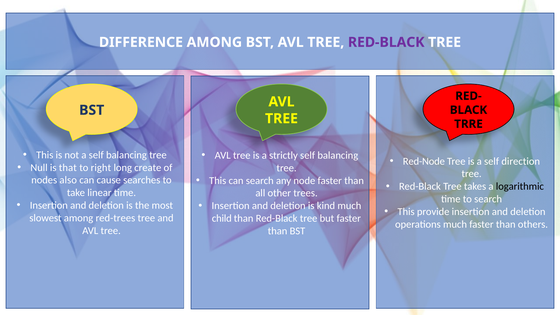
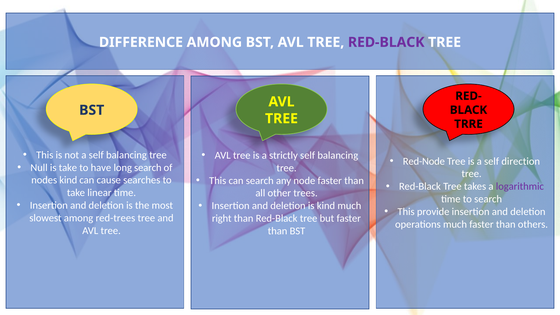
is that: that -> take
right: right -> have
long create: create -> search
nodes also: also -> kind
logarithmic colour: black -> purple
child: child -> right
